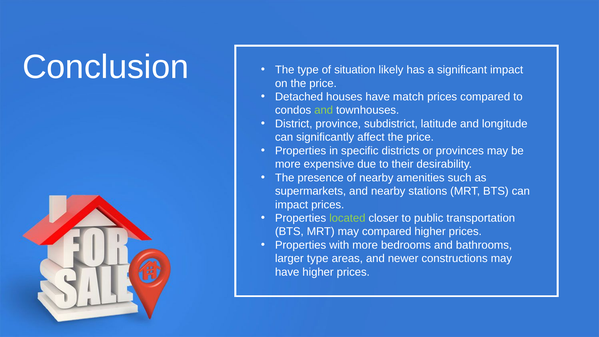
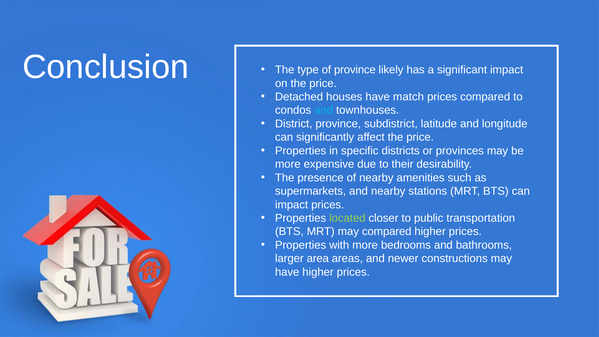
of situation: situation -> province
and at (324, 110) colour: light green -> light blue
larger type: type -> area
